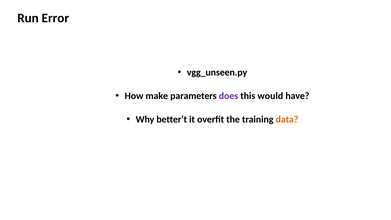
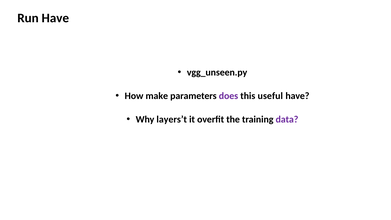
Run Error: Error -> Have
would: would -> useful
better’t: better’t -> layers’t
data colour: orange -> purple
